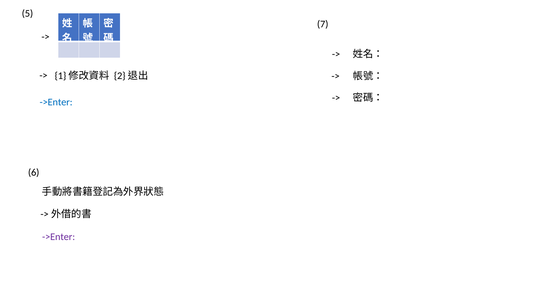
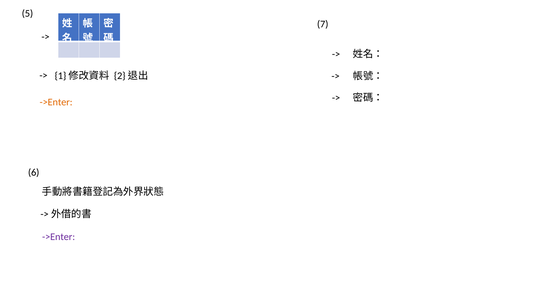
->Enter at (56, 102) colour: blue -> orange
